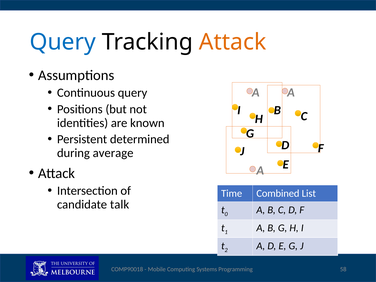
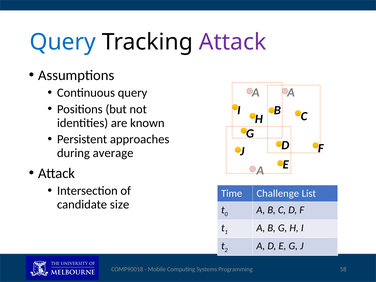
Attack at (233, 42) colour: orange -> purple
determined: determined -> approaches
Combined: Combined -> Challenge
talk: talk -> size
